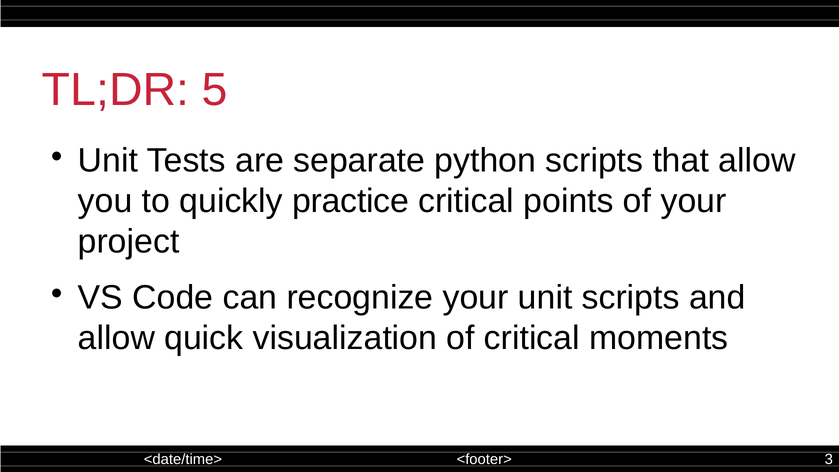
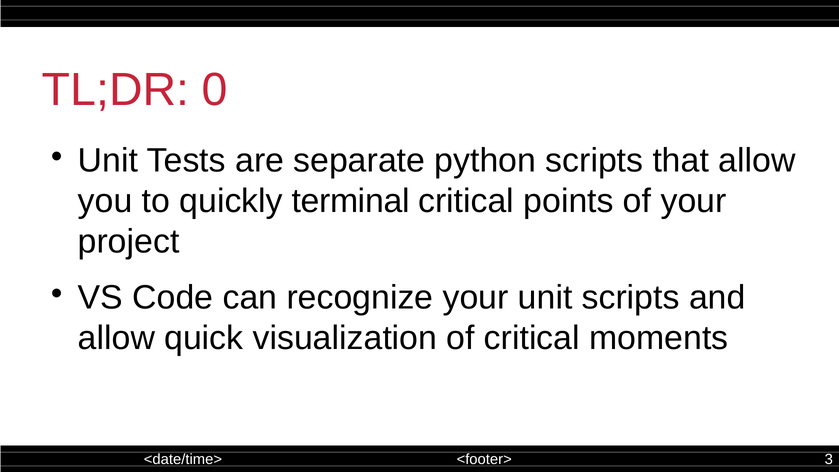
5: 5 -> 0
practice: practice -> terminal
